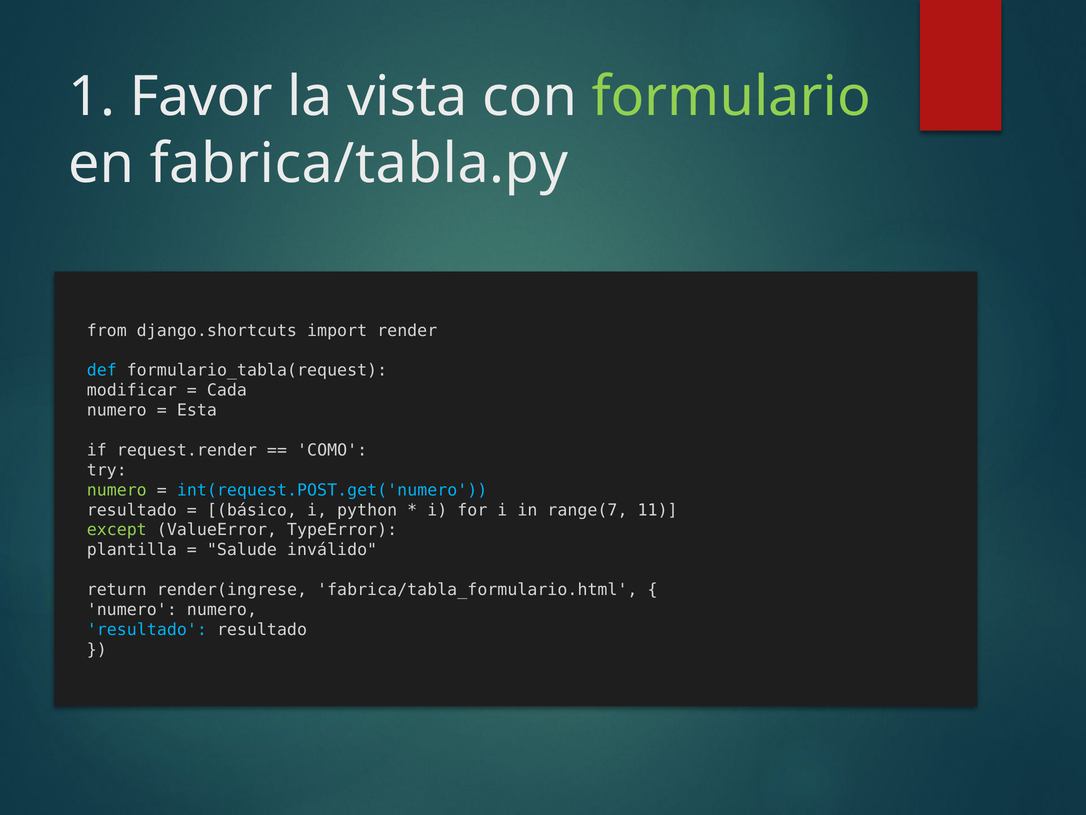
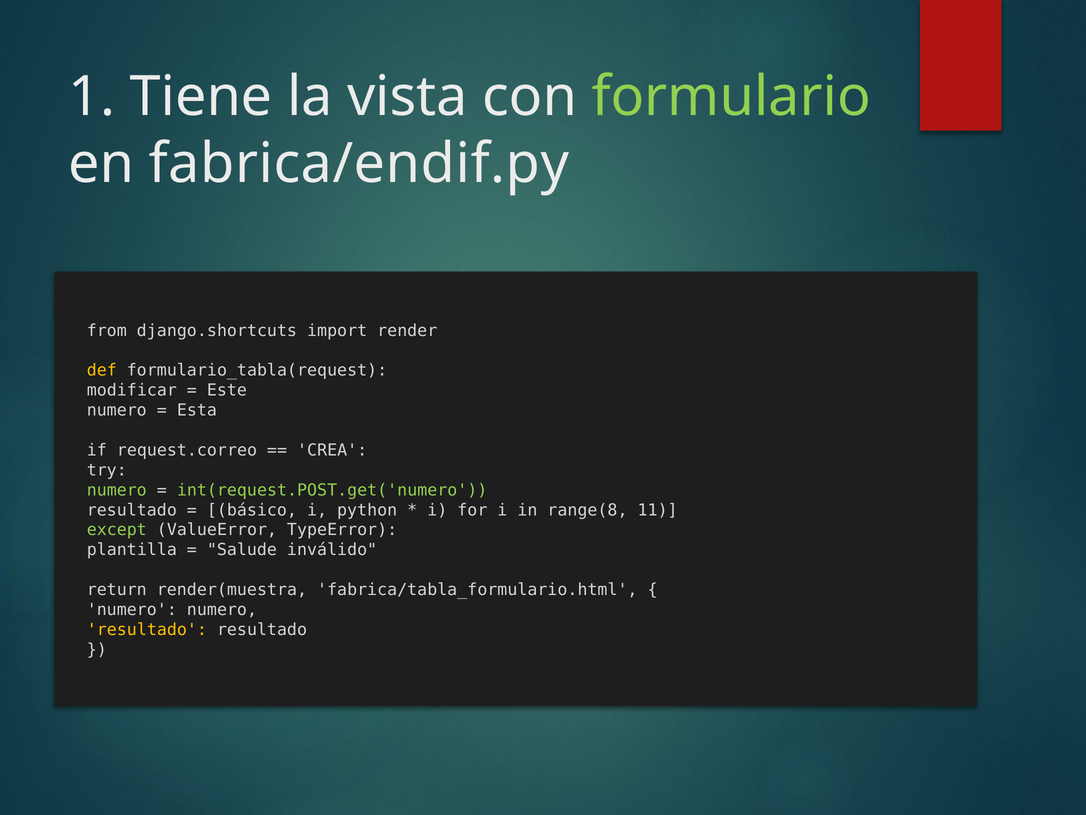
Favor: Favor -> Tiene
fabrica/tabla.py: fabrica/tabla.py -> fabrica/endif.py
def colour: light blue -> yellow
Cada: Cada -> Este
request.render: request.render -> request.correo
COMO: COMO -> CREA
int(request.POST.get('numero colour: light blue -> light green
range(7: range(7 -> range(8
render(ingrese: render(ingrese -> render(muestra
resultado at (147, 629) colour: light blue -> yellow
